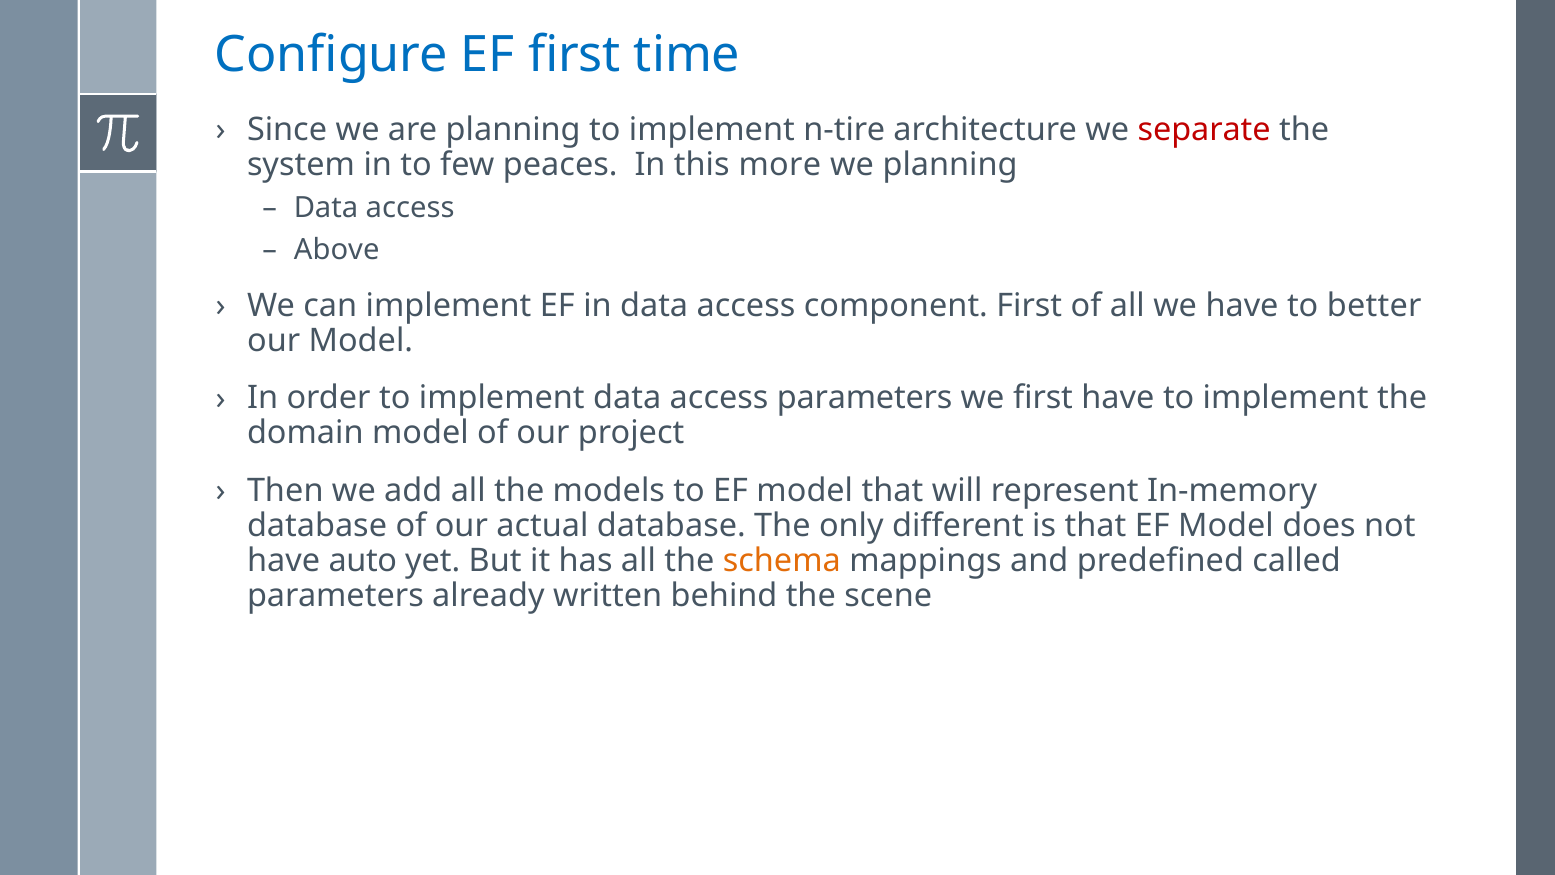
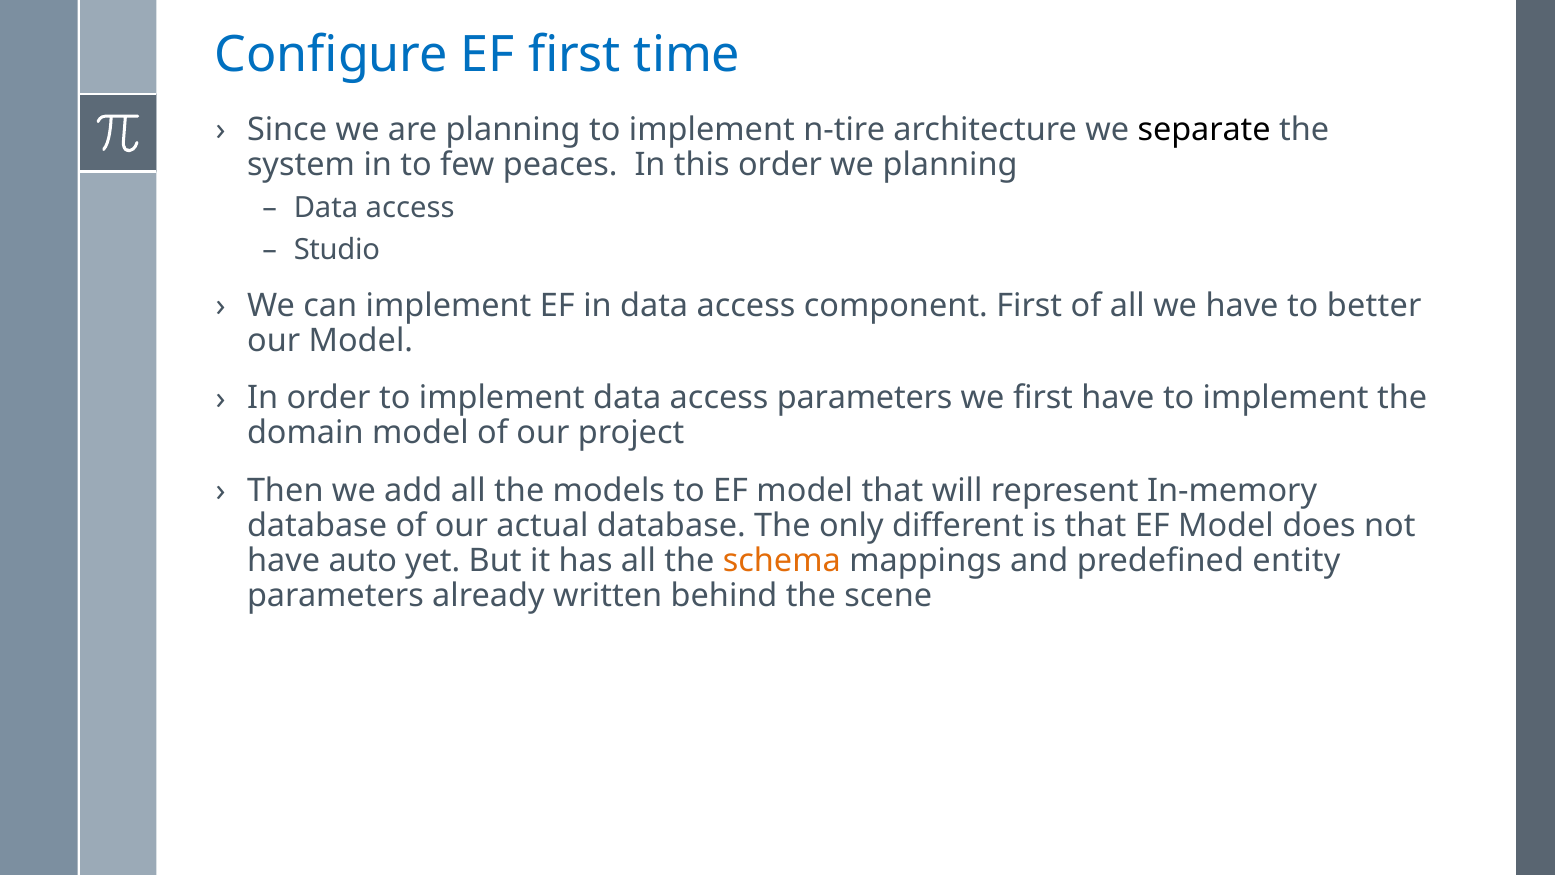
separate colour: red -> black
this more: more -> order
Above: Above -> Studio
called: called -> entity
